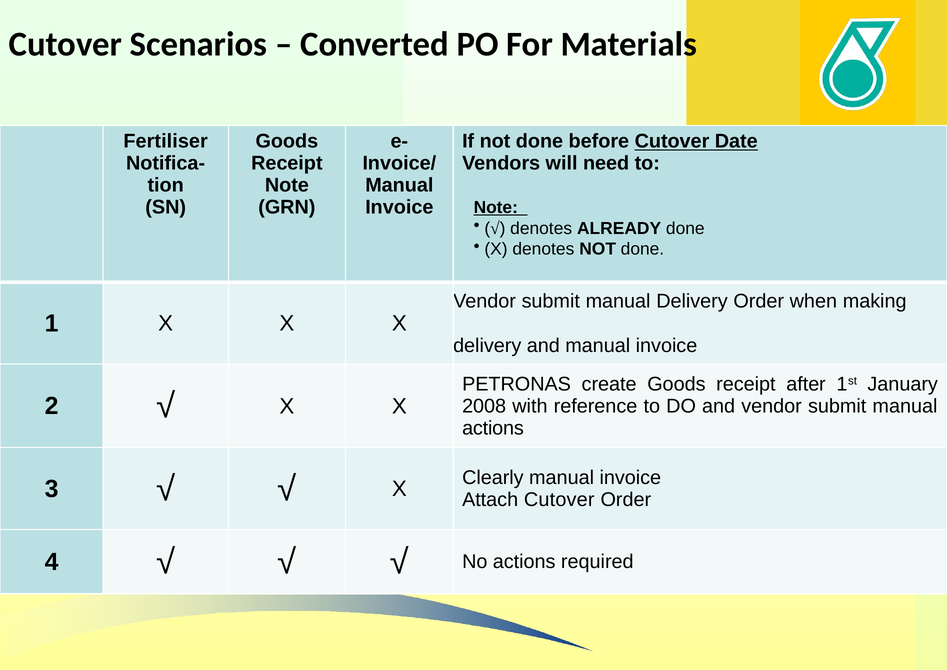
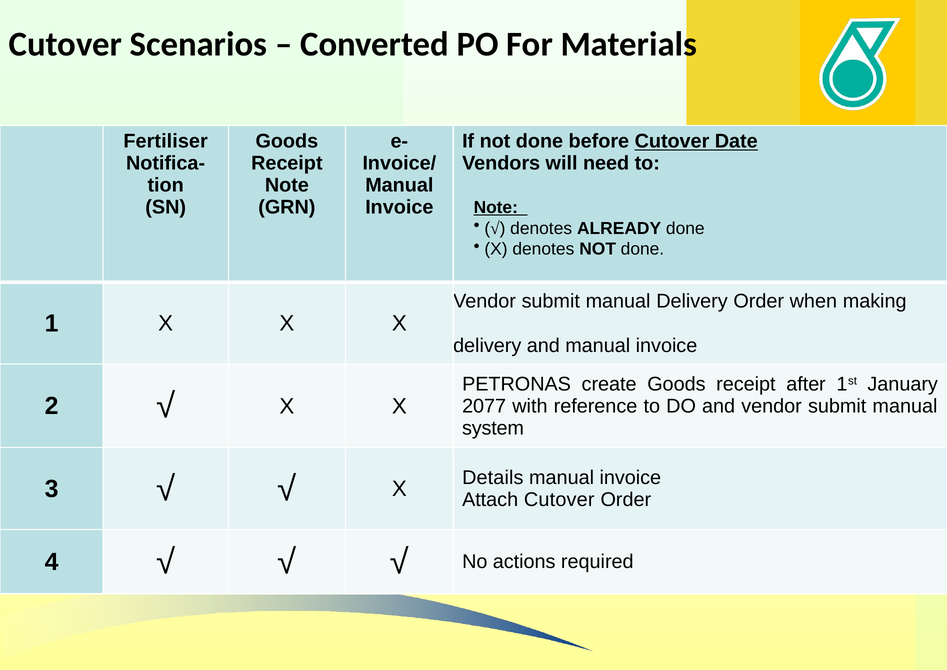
2008: 2008 -> 2077
actions at (493, 428): actions -> system
Clearly: Clearly -> Details
